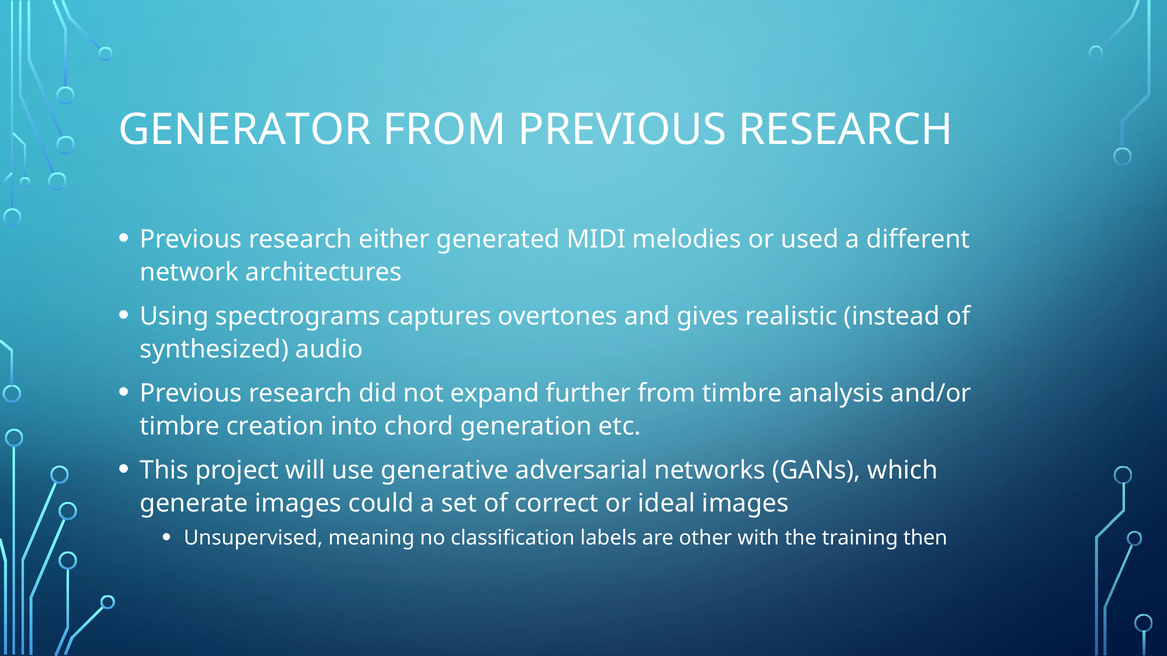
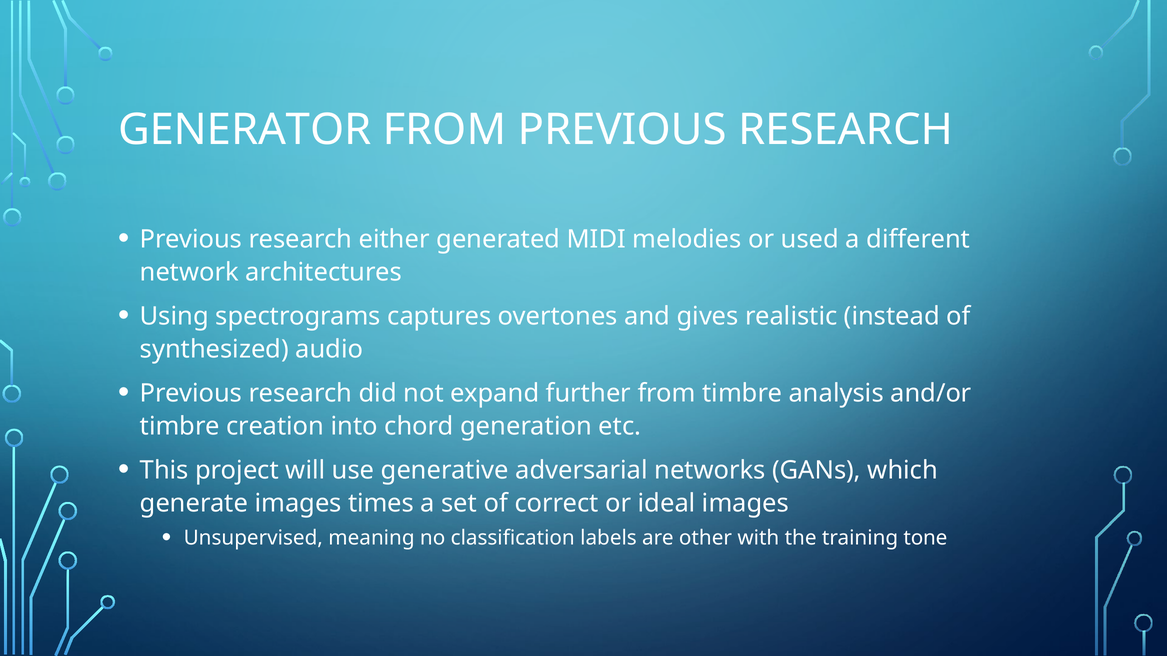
could: could -> times
then: then -> tone
